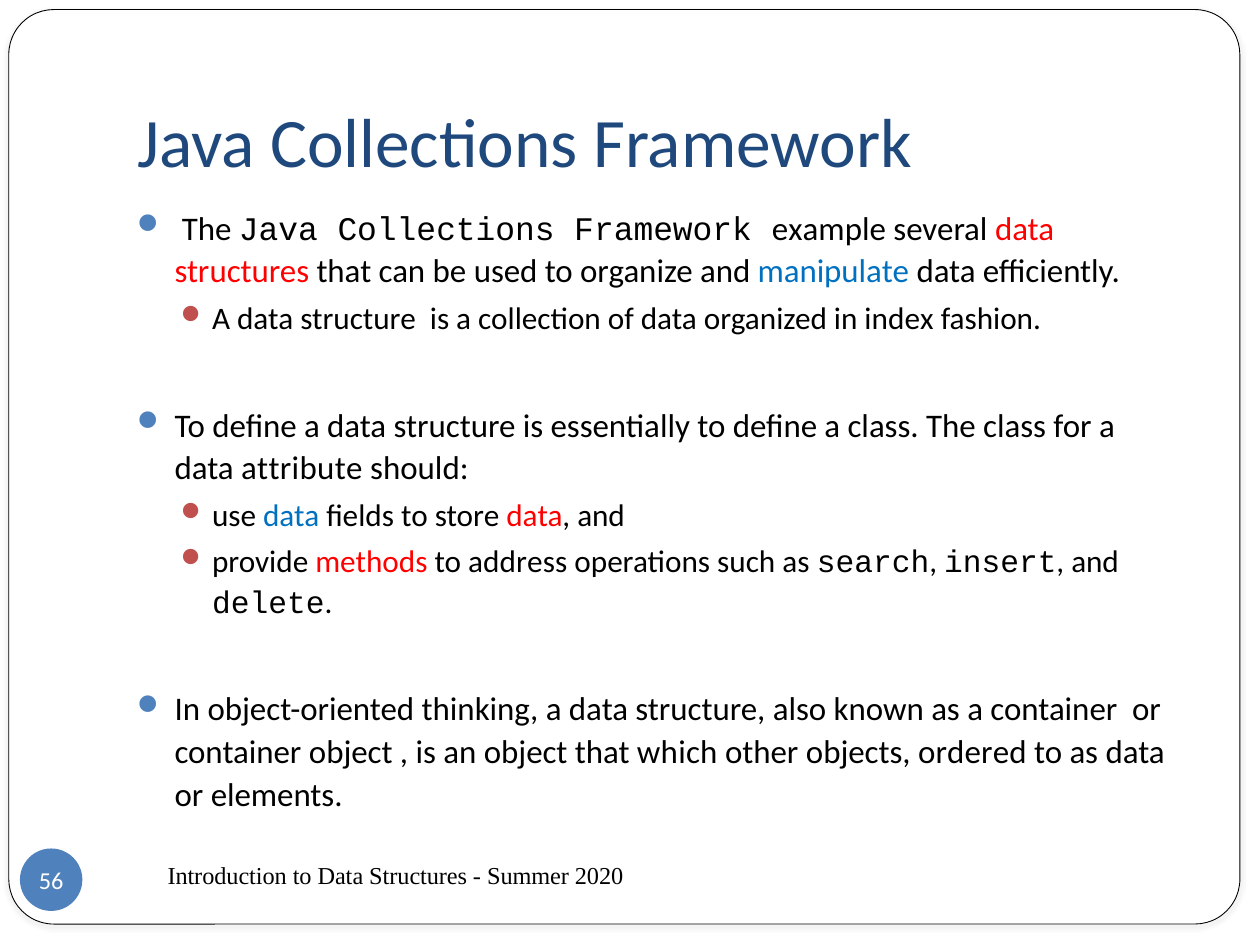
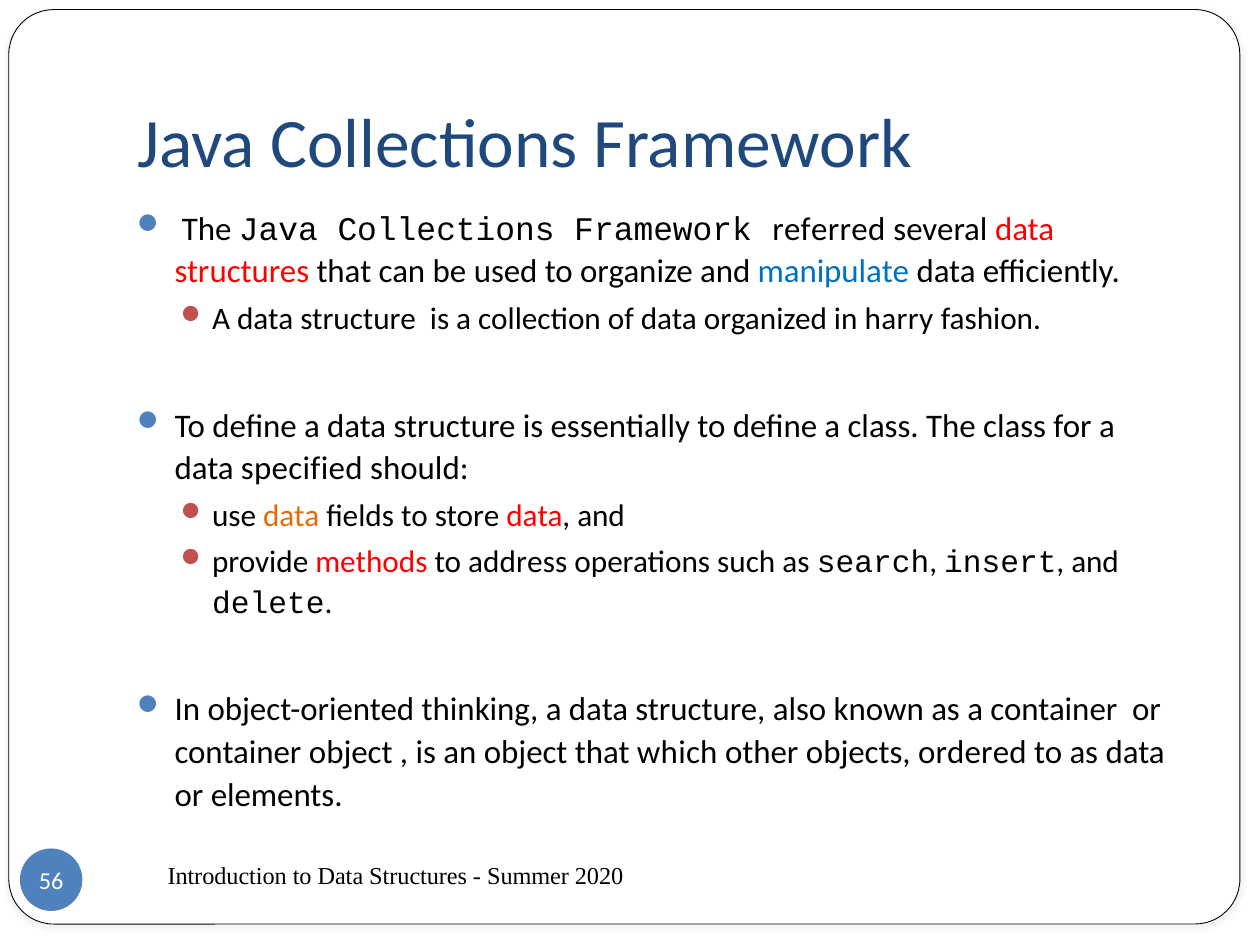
example: example -> referred
index: index -> harry
attribute: attribute -> specified
data at (291, 516) colour: blue -> orange
